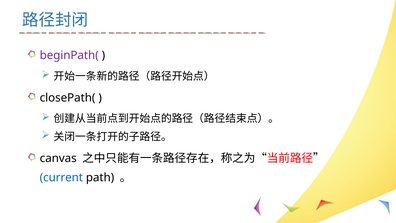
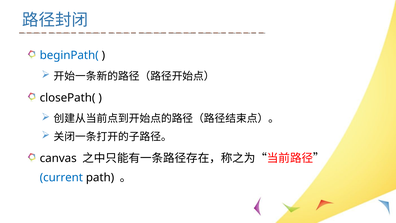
beginPath( colour: purple -> blue
